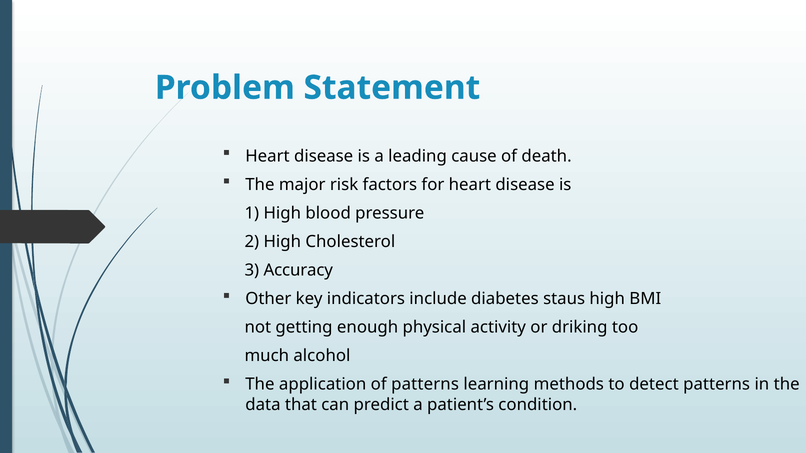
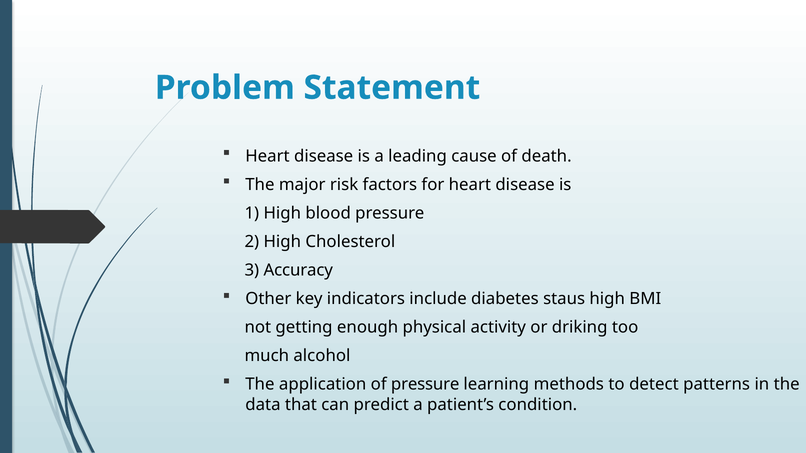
of patterns: patterns -> pressure
